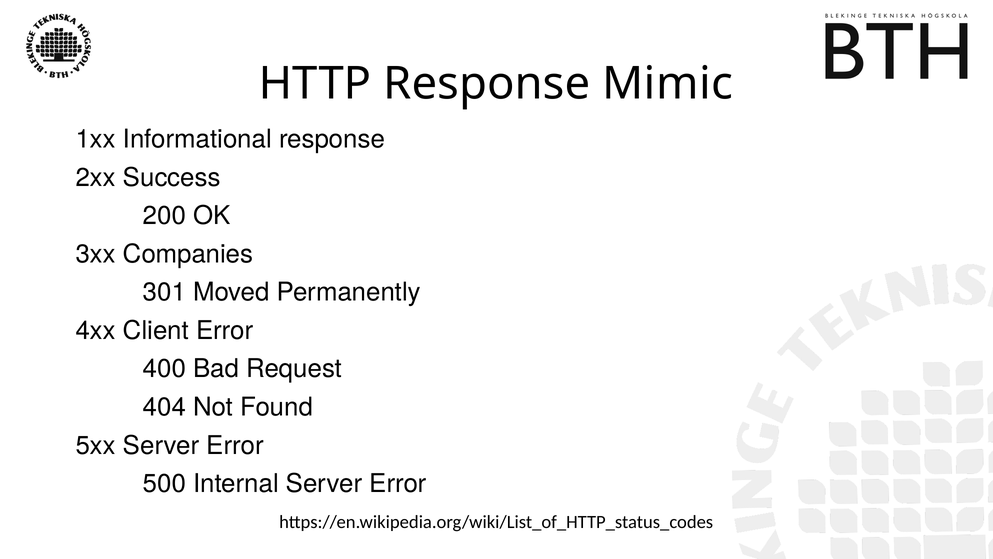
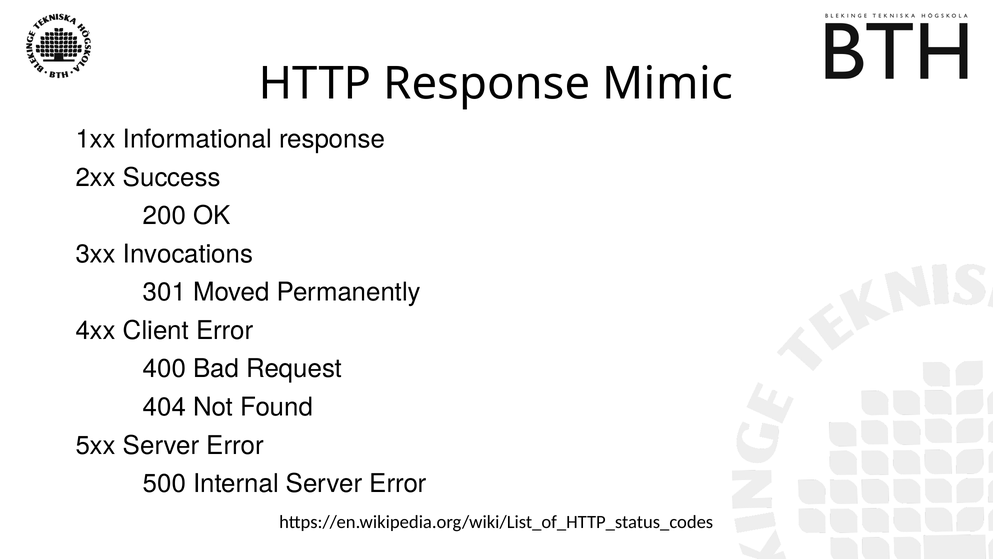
Companies: Companies -> Invocations
